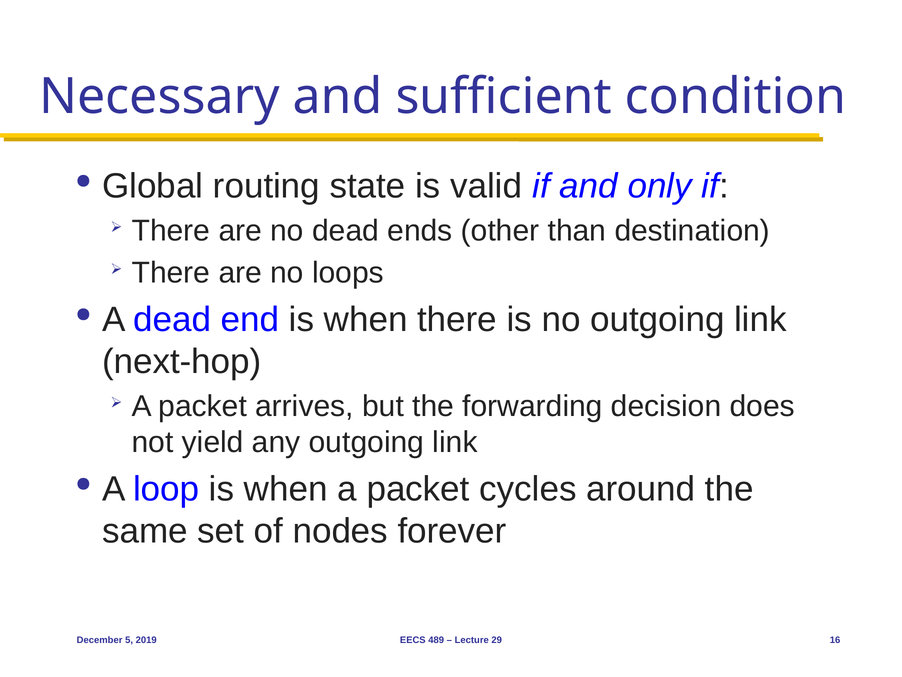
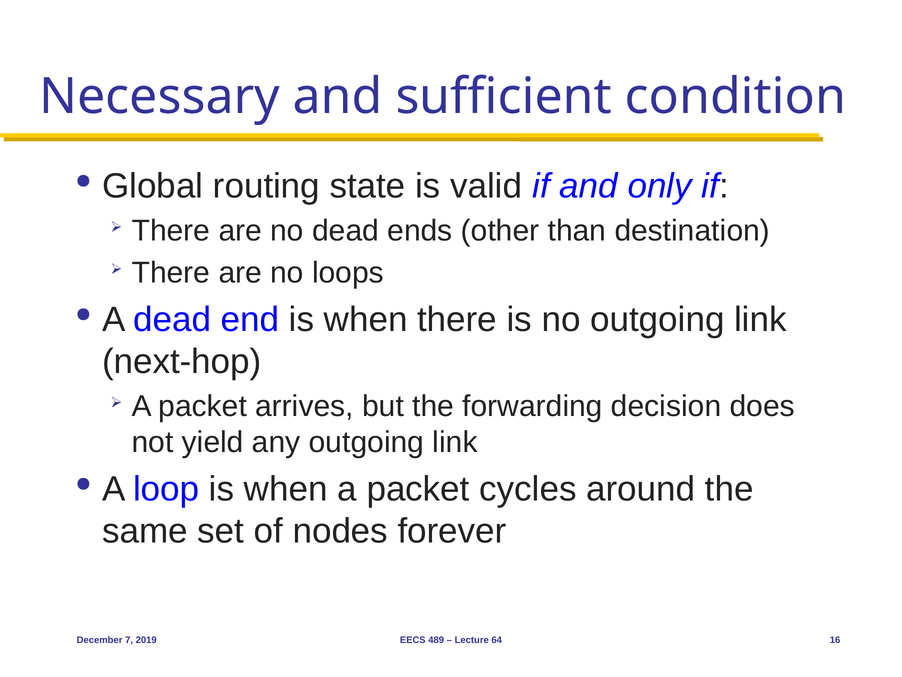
5: 5 -> 7
29: 29 -> 64
